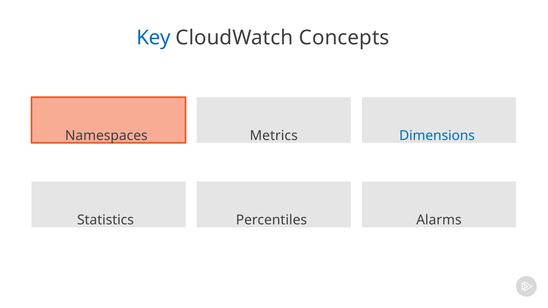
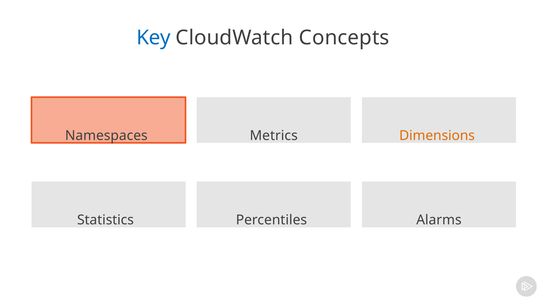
Dimensions colour: blue -> orange
